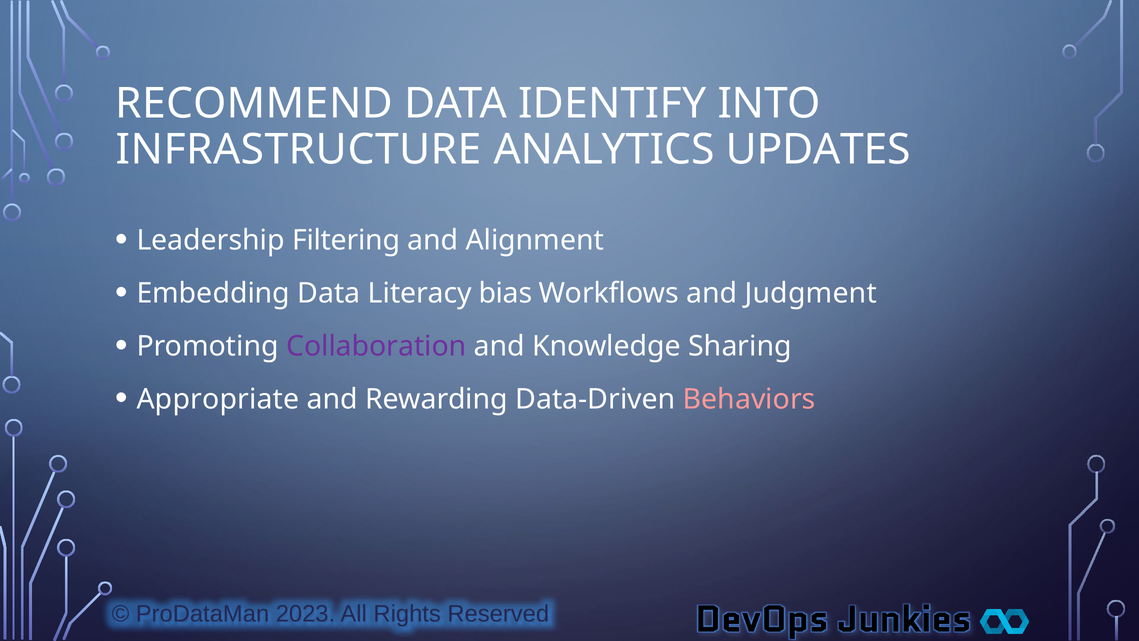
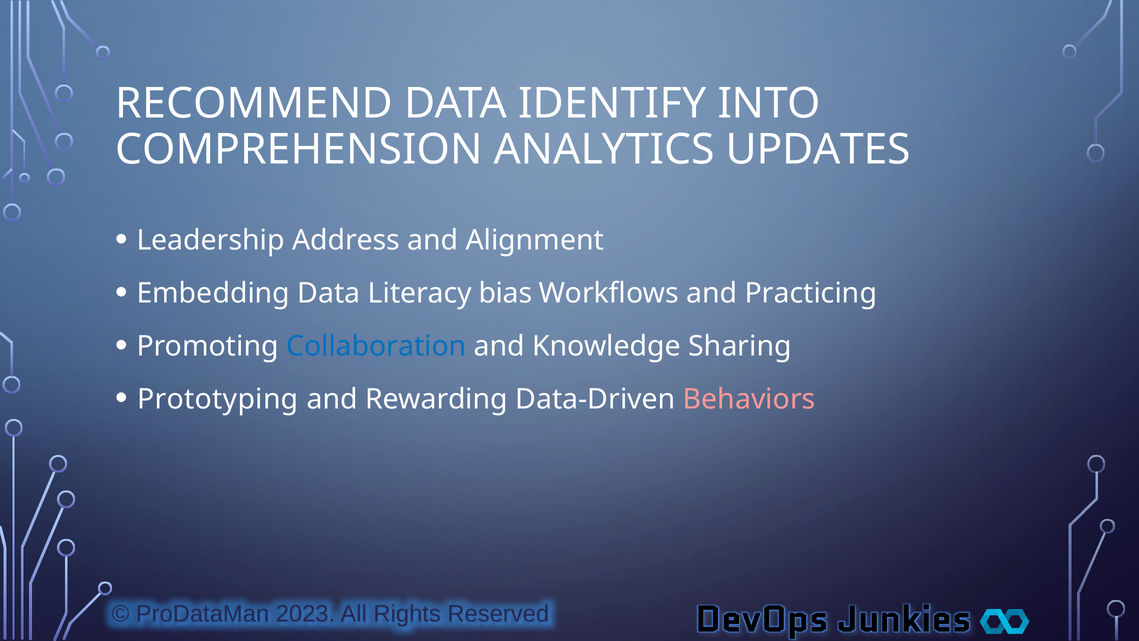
INFRASTRUCTURE: INFRASTRUCTURE -> COMPREHENSION
Filtering: Filtering -> Address
Judgment: Judgment -> Practicing
Collaboration colour: purple -> blue
Appropriate: Appropriate -> Prototyping
